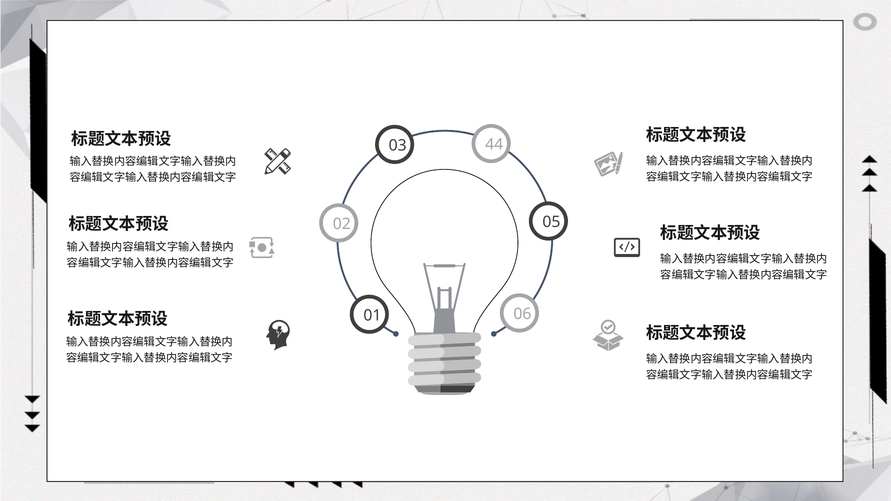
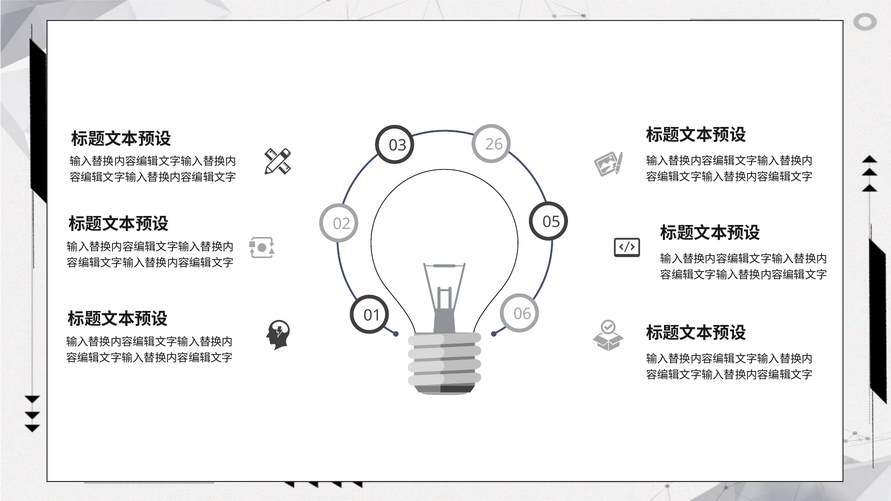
44: 44 -> 26
